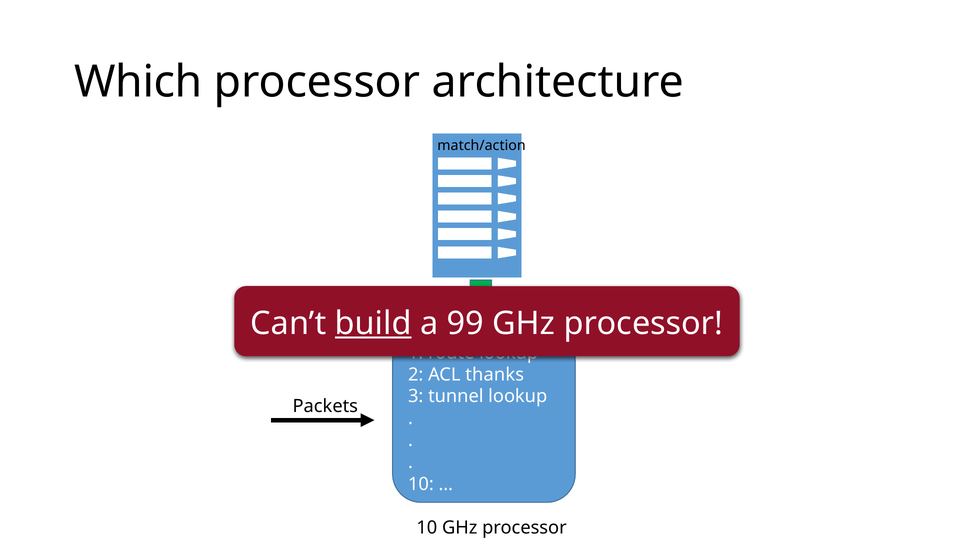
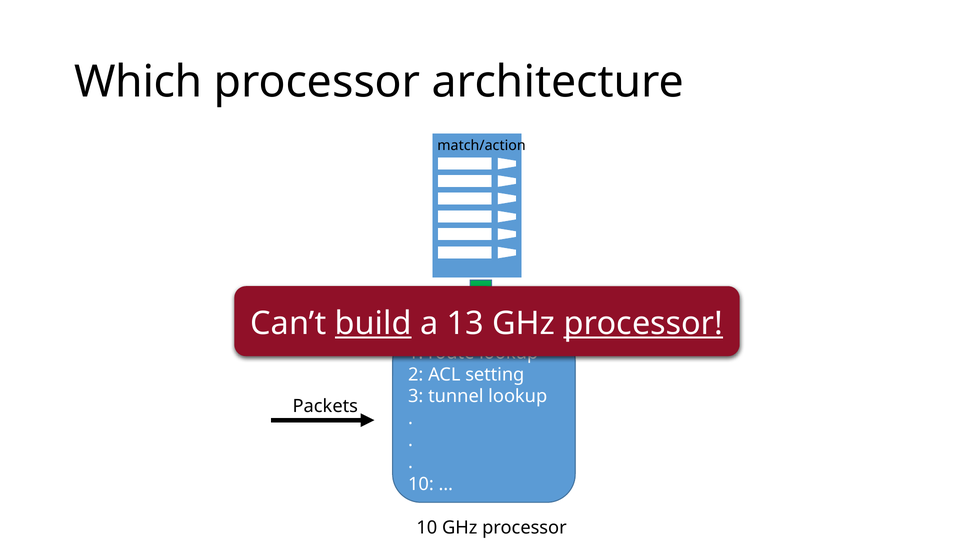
99: 99 -> 13
processor at (643, 323) underline: none -> present
thanks: thanks -> setting
